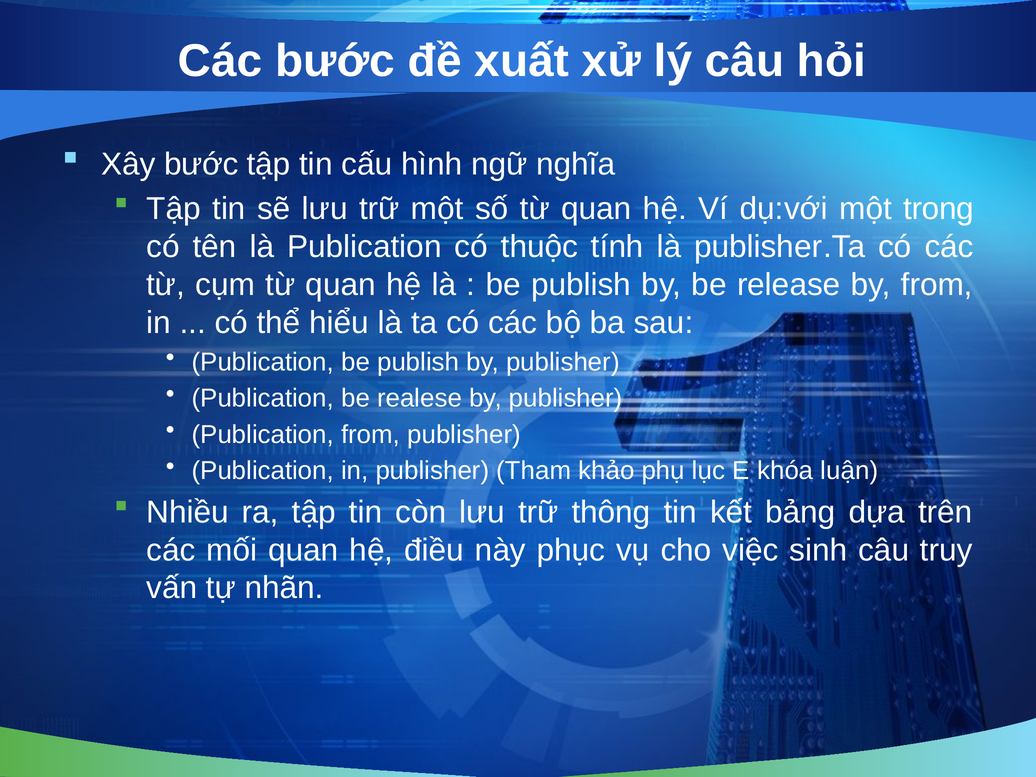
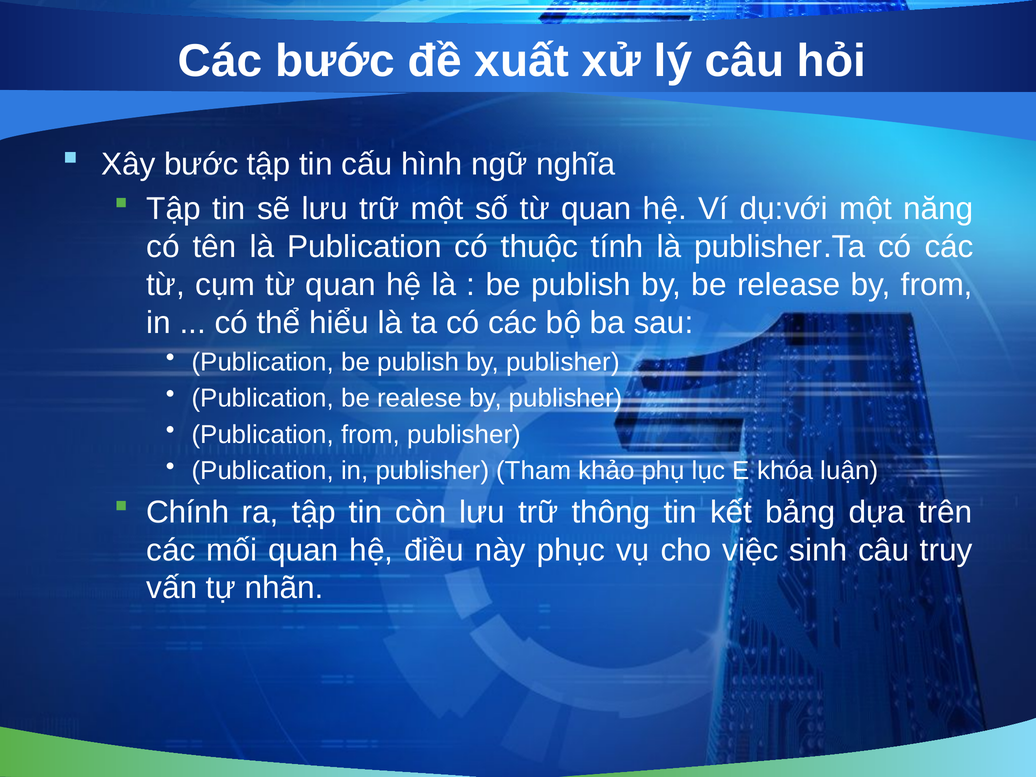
trong: trong -> năng
Nhiều: Nhiều -> Chính
